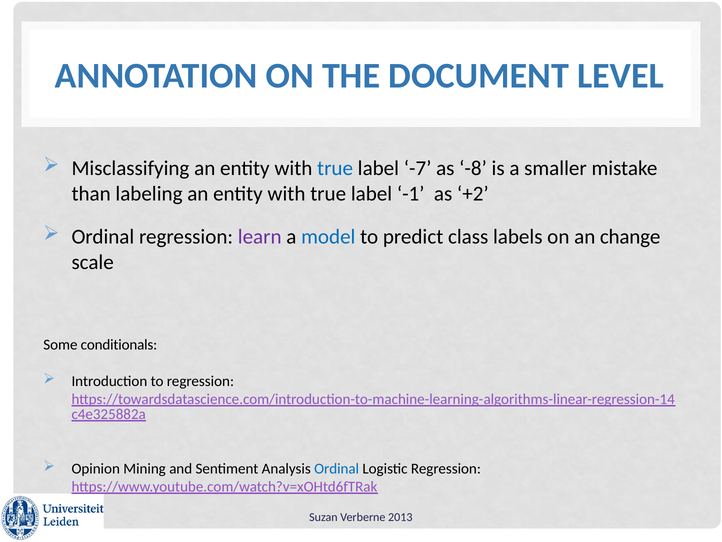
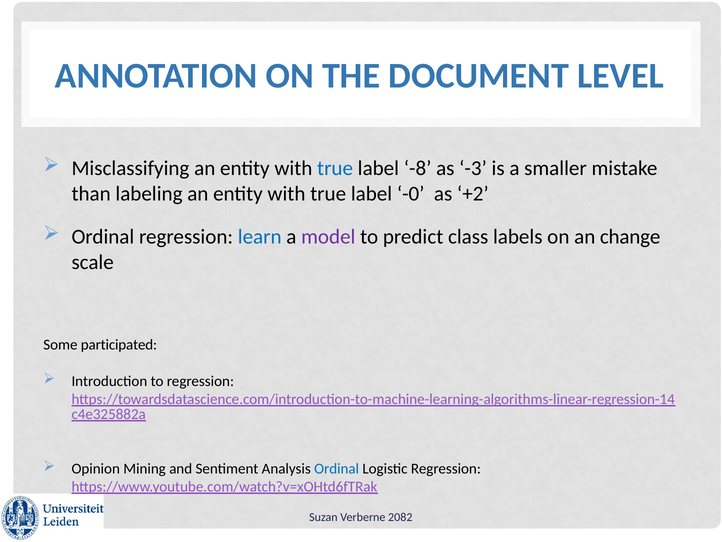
-7: -7 -> -8
-8: -8 -> -3
-1: -1 -> -0
learn colour: purple -> blue
model colour: blue -> purple
conditionals: conditionals -> participated
2013: 2013 -> 2082
